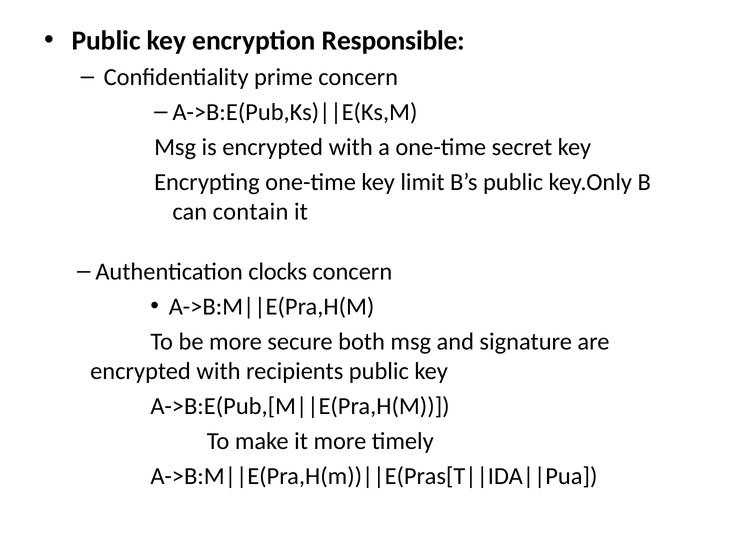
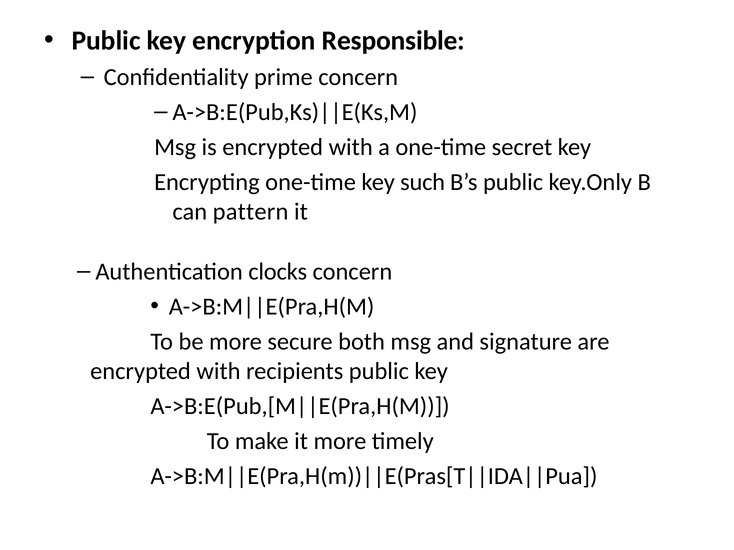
limit: limit -> such
contain: contain -> pattern
